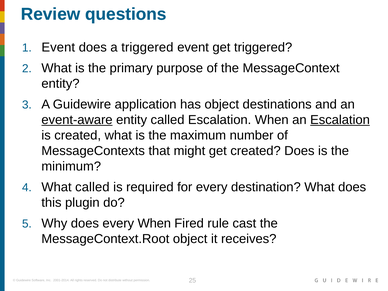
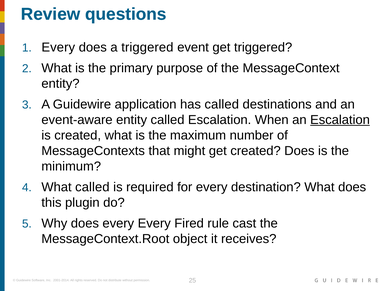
Event at (58, 47): Event -> Every
has object: object -> called
event-aware underline: present -> none
every When: When -> Every
